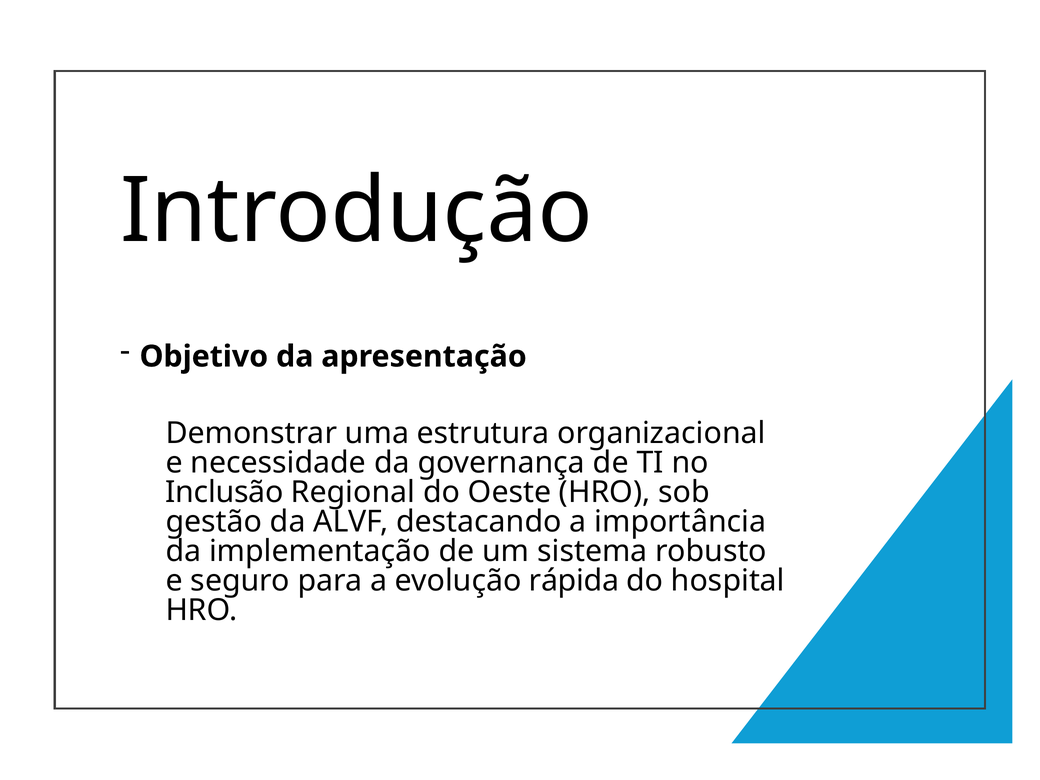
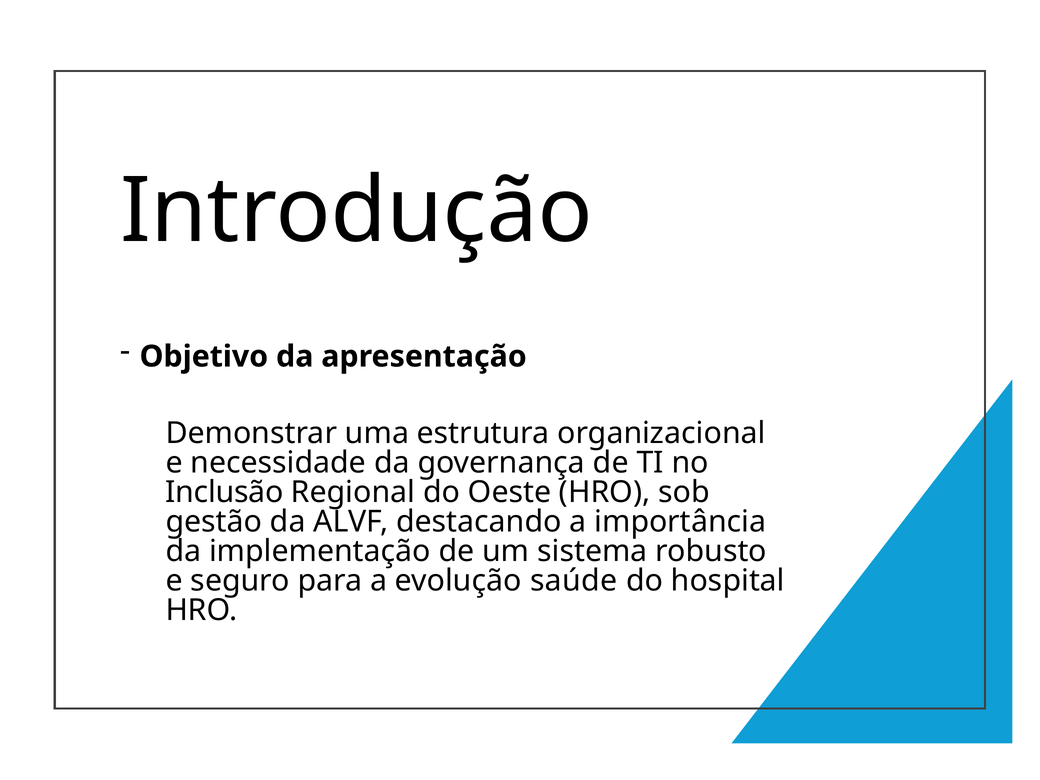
rápida: rápida -> saúde
